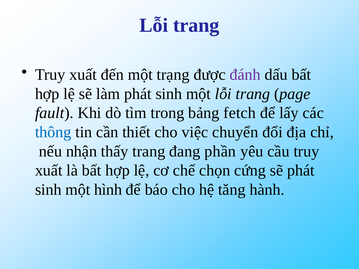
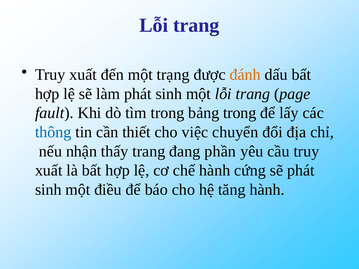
đánh colour: purple -> orange
bảng fetch: fetch -> trong
chế chọn: chọn -> hành
hình: hình -> điều
